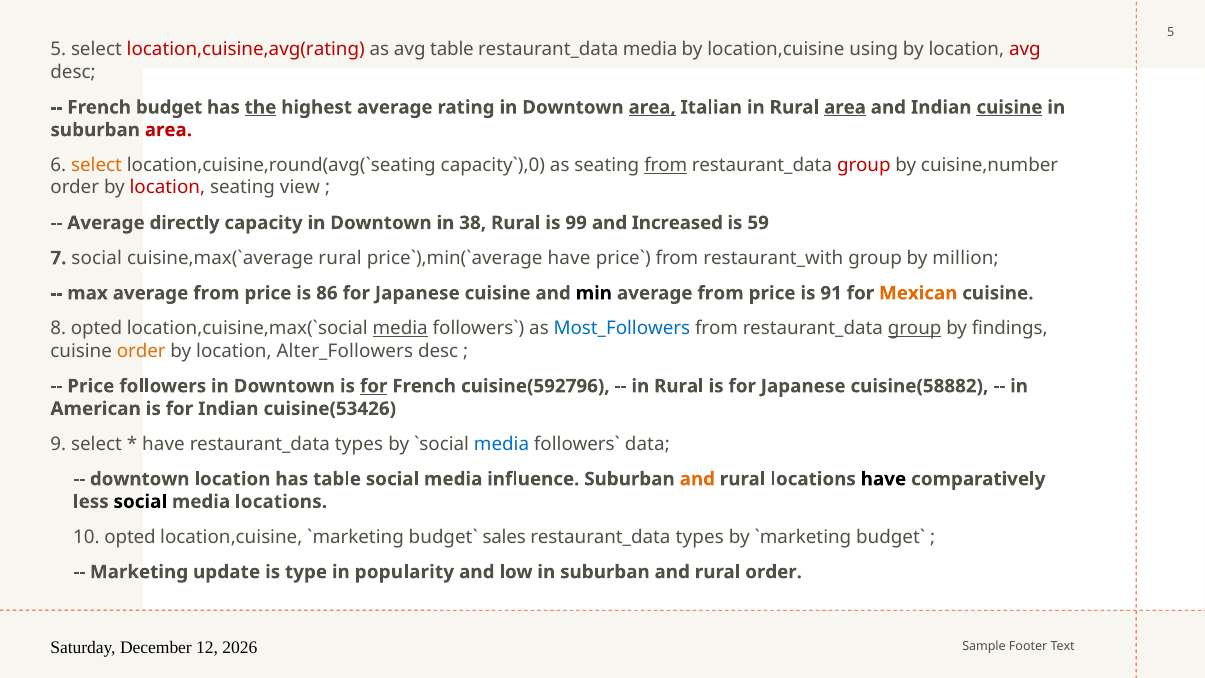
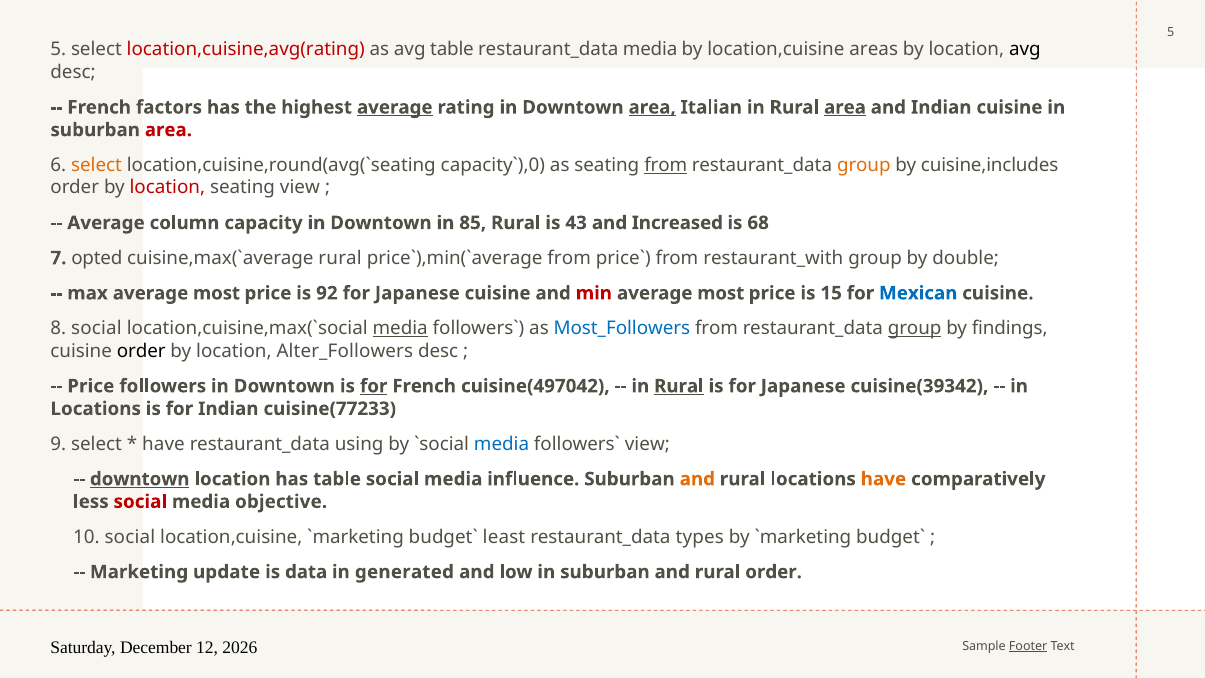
using: using -> areas
avg at (1025, 50) colour: red -> black
budget: budget -> factors
the underline: present -> none
average at (395, 107) underline: none -> present
cuisine at (1009, 107) underline: present -> none
group at (864, 165) colour: red -> orange
cuisine,number: cuisine,number -> cuisine,includes
directly: directly -> column
38: 38 -> 85
99: 99 -> 43
59: 59 -> 68
7 social: social -> opted
have at (569, 258): have -> from
million: million -> double
max average from: from -> most
86: 86 -> 92
min colour: black -> red
from at (721, 293): from -> most
91: 91 -> 15
Mexican colour: orange -> blue
8 opted: opted -> social
order at (141, 351) colour: orange -> black
cuisine(592796: cuisine(592796 -> cuisine(497042
Rural at (679, 386) underline: none -> present
cuisine(58882: cuisine(58882 -> cuisine(39342
American at (96, 409): American -> Locations
cuisine(53426: cuisine(53426 -> cuisine(77233
types at (359, 444): types -> using
data at (647, 444): data -> view
downtown at (140, 479) underline: none -> present
have at (883, 479) colour: black -> orange
social at (140, 502) colour: black -> red
media locations: locations -> objective
10 opted: opted -> social
sales: sales -> least
type: type -> data
popularity: popularity -> generated
Footer underline: none -> present
